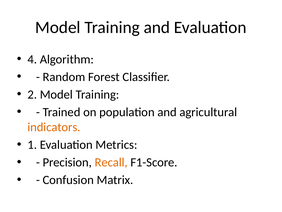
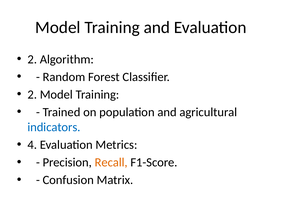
4 at (32, 59): 4 -> 2
indicators colour: orange -> blue
1: 1 -> 4
